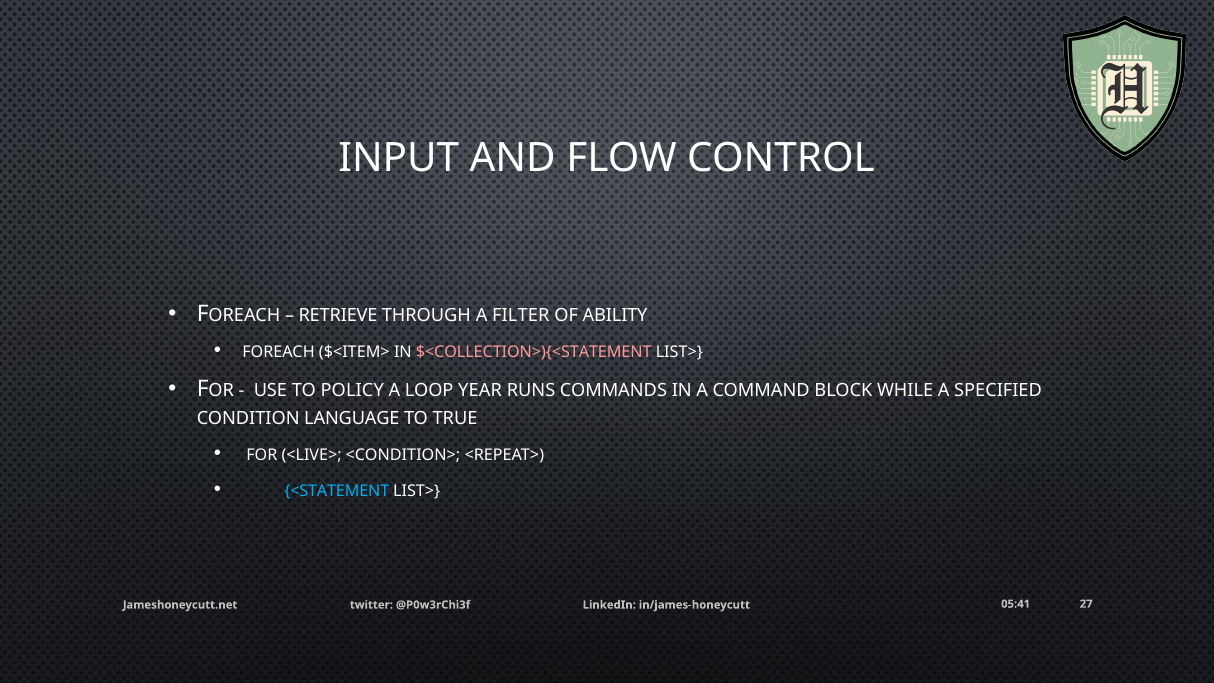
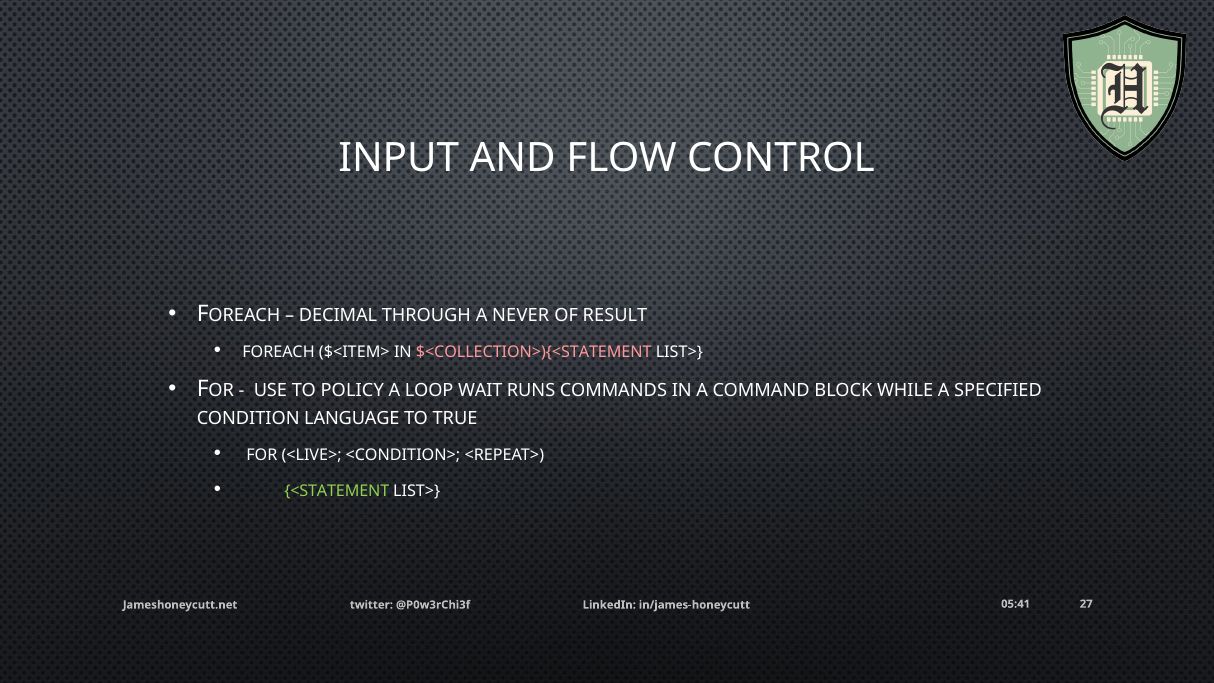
RETRIEVE: RETRIEVE -> DECIMAL
FILTER: FILTER -> NEVER
ABILITY: ABILITY -> RESULT
YEAR: YEAR -> WAIT
<STATEMENT colour: light blue -> light green
